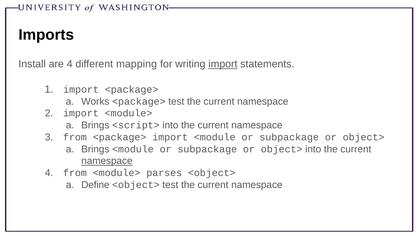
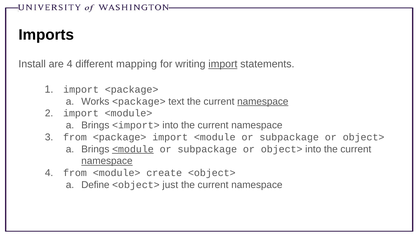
<package> test: test -> text
namespace at (263, 101) underline: none -> present
<script>: <script> -> <import>
<module at (133, 149) underline: none -> present
parses: parses -> create
<object> test: test -> just
